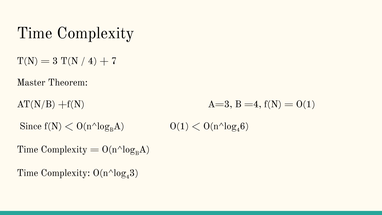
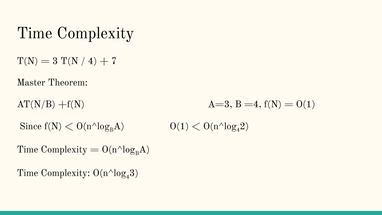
6: 6 -> 2
